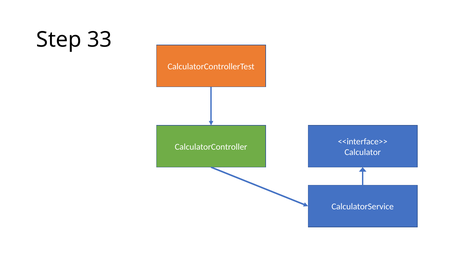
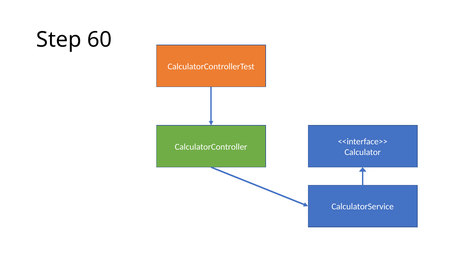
33: 33 -> 60
